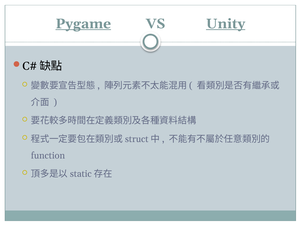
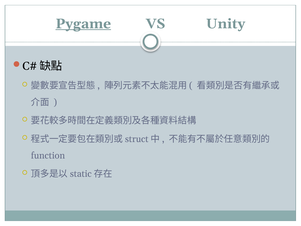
Unity underline: present -> none
